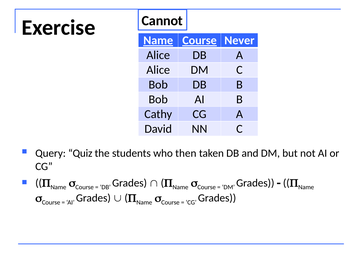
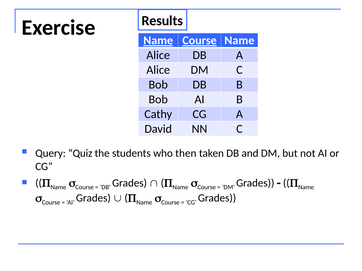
Cannot: Cannot -> Results
Course Never: Never -> Name
